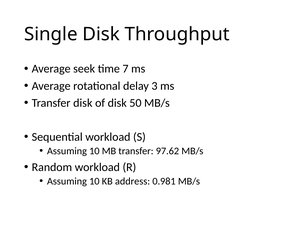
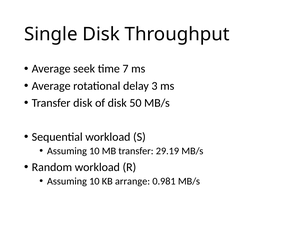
97.62: 97.62 -> 29.19
address: address -> arrange
